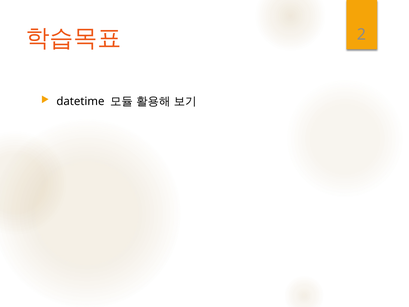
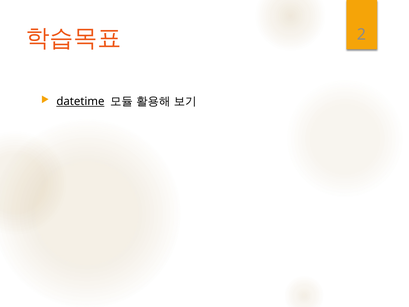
datetime underline: none -> present
